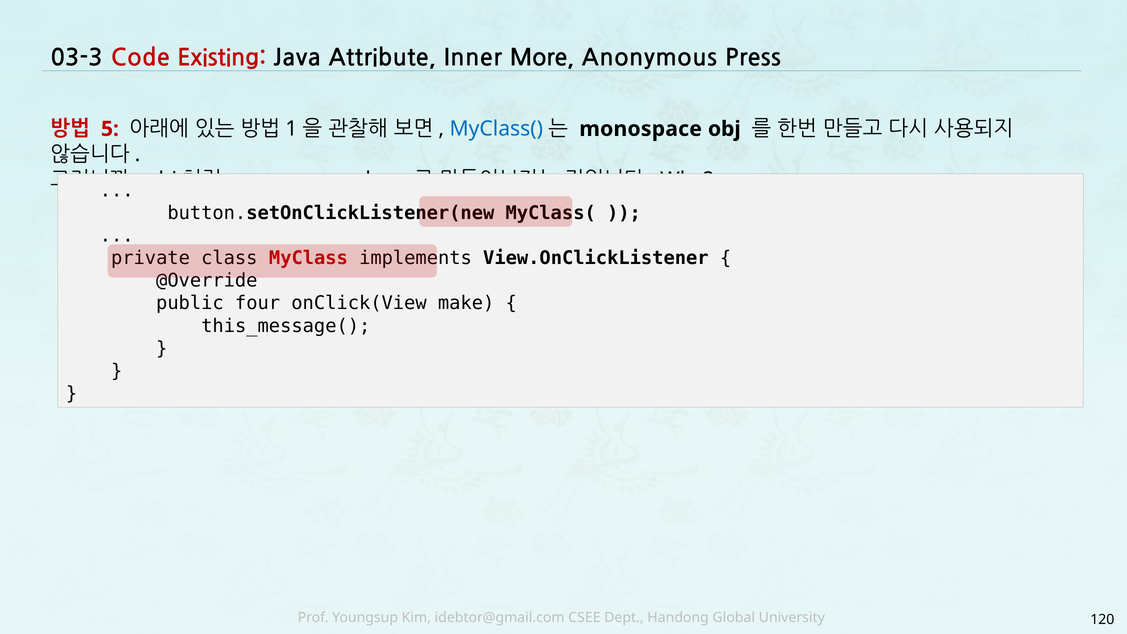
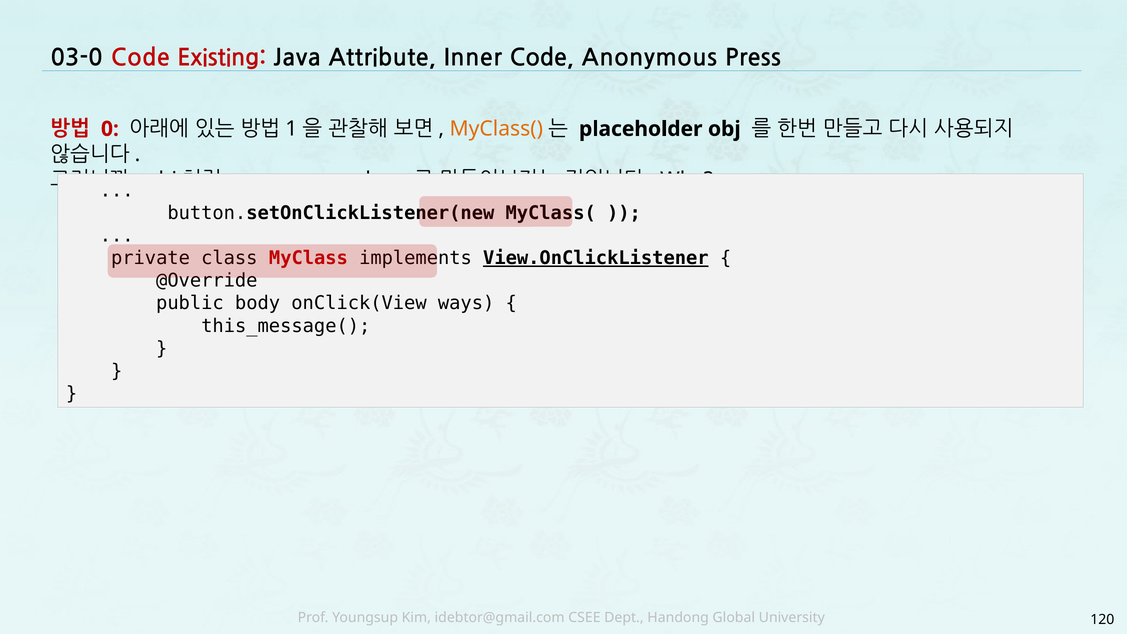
03-3: 03-3 -> 03-0
Inner More: More -> Code
5: 5 -> 0
MyClass( at (496, 129) colour: blue -> orange
monospace: monospace -> placeholder
View.OnClickListener underline: none -> present
four: four -> body
make: make -> ways
